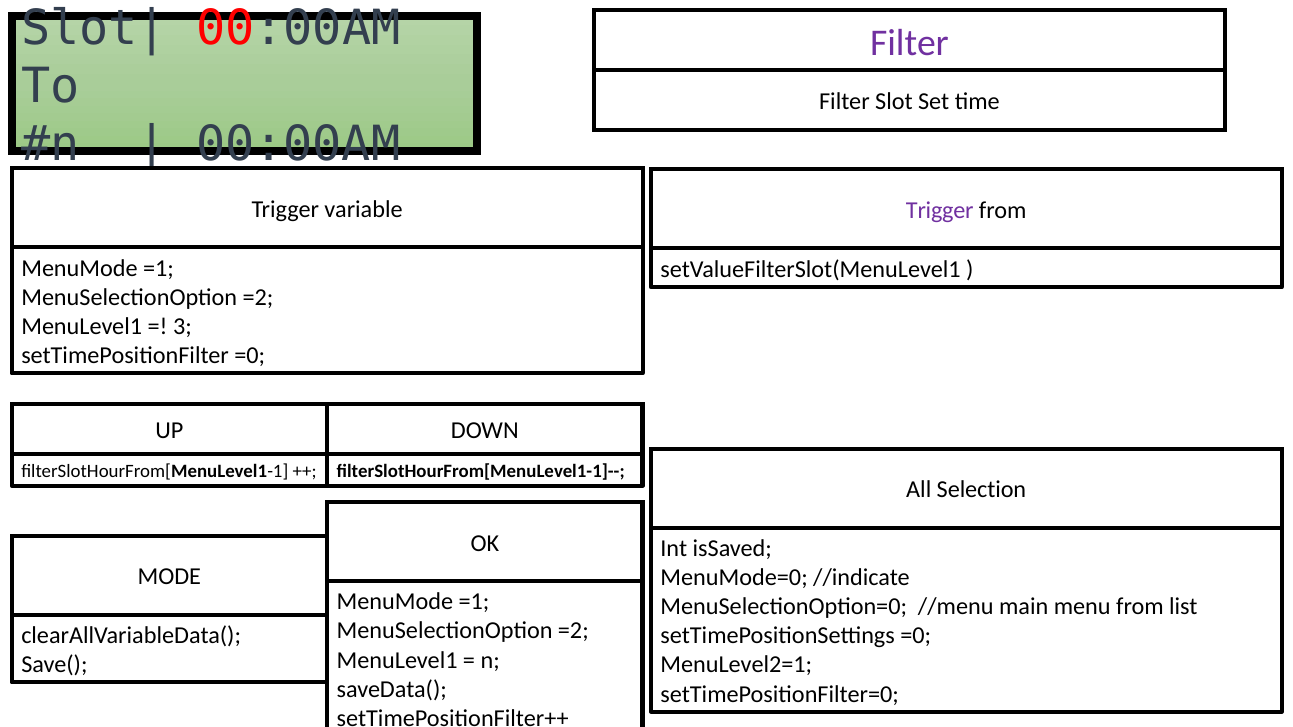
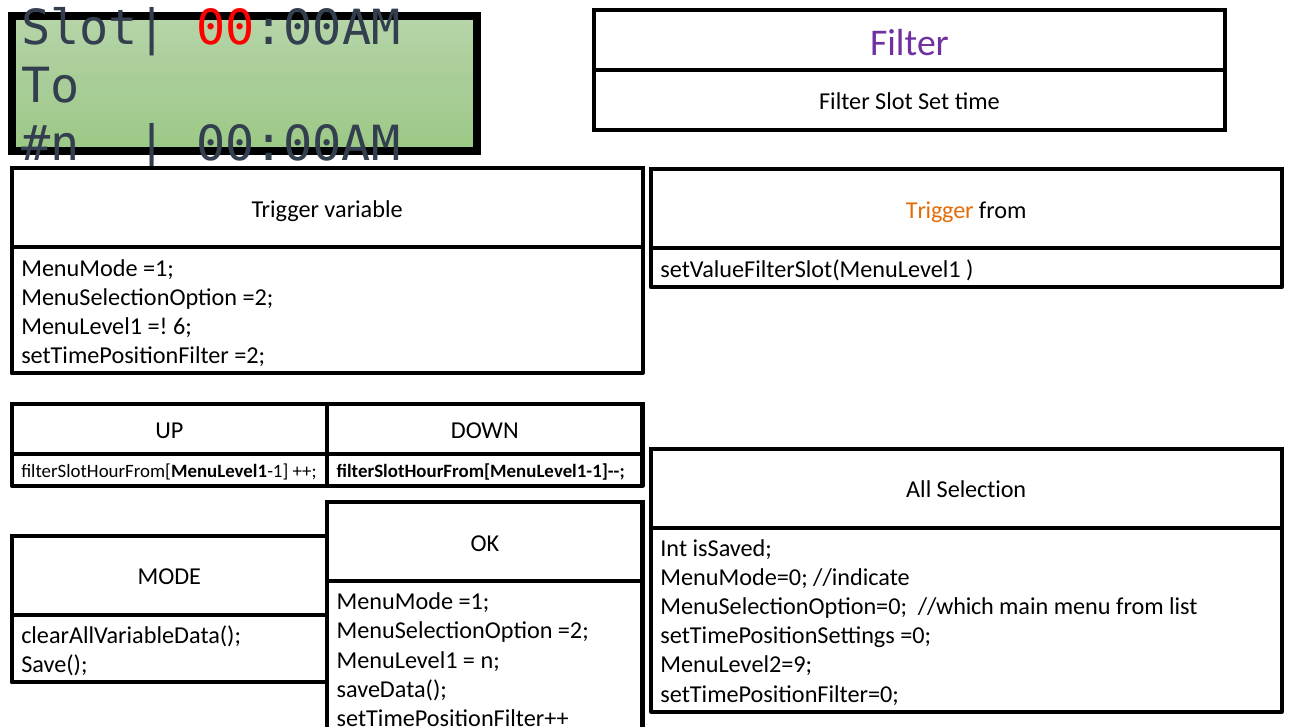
Trigger at (940, 211) colour: purple -> orange
3: 3 -> 6
setTimePositionFilter =0: =0 -> =2
//menu: //menu -> //which
MenuLevel2=1: MenuLevel2=1 -> MenuLevel2=9
